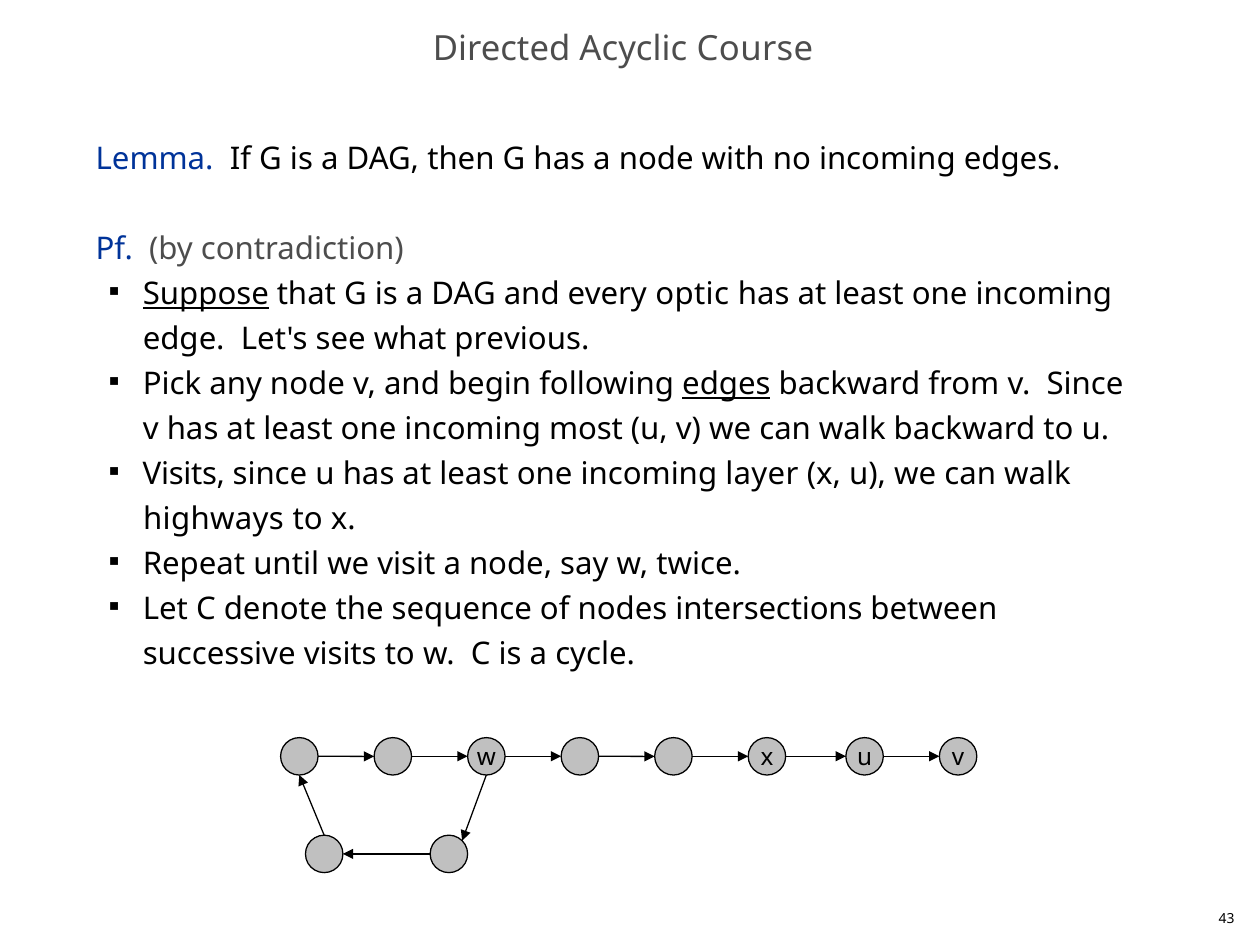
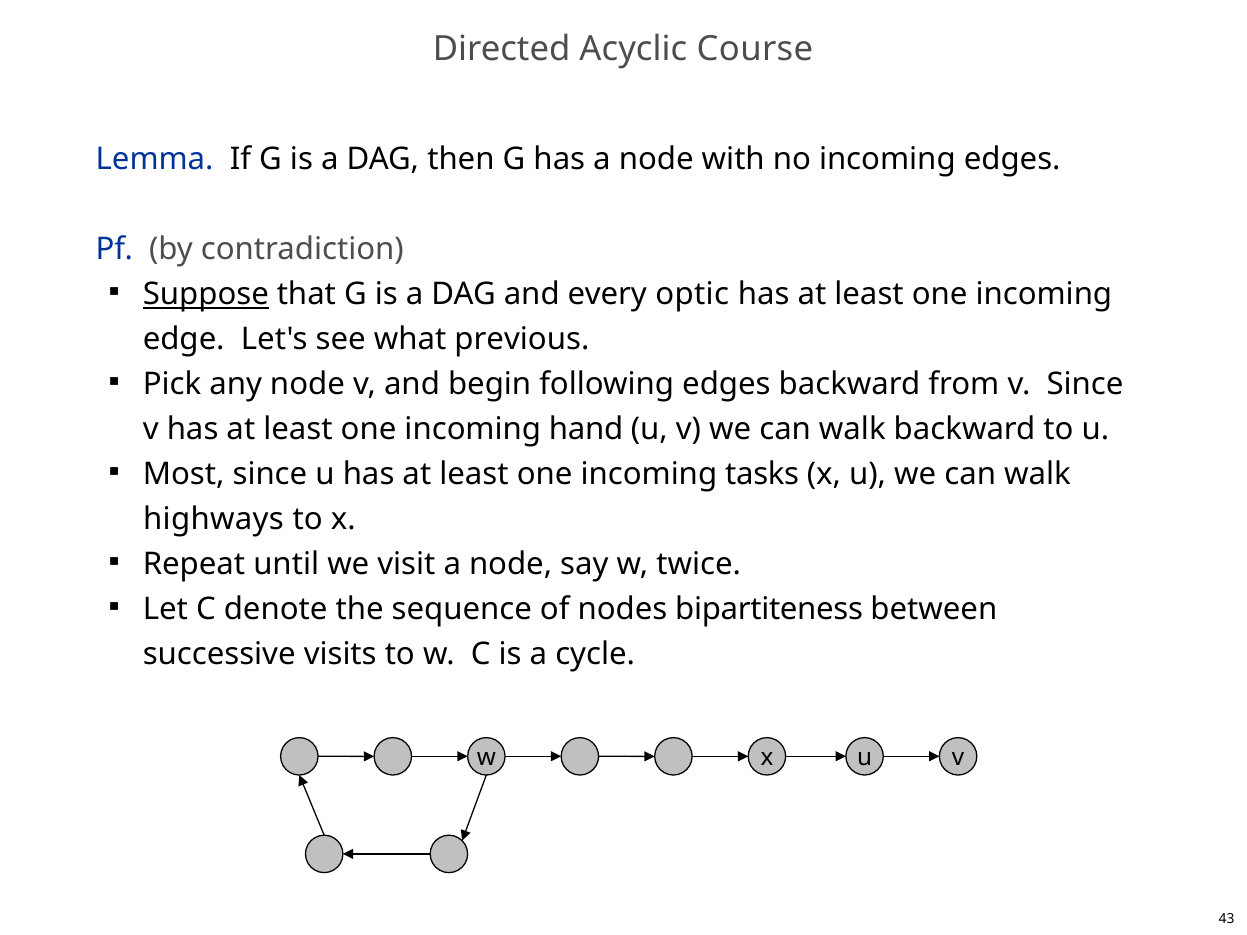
edges at (726, 385) underline: present -> none
most: most -> hand
Visits at (184, 475): Visits -> Most
layer: layer -> tasks
intersections: intersections -> bipartiteness
